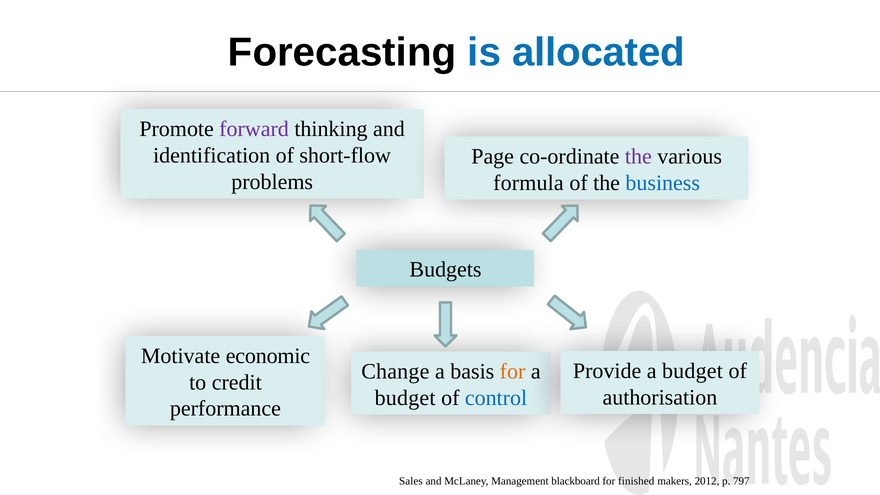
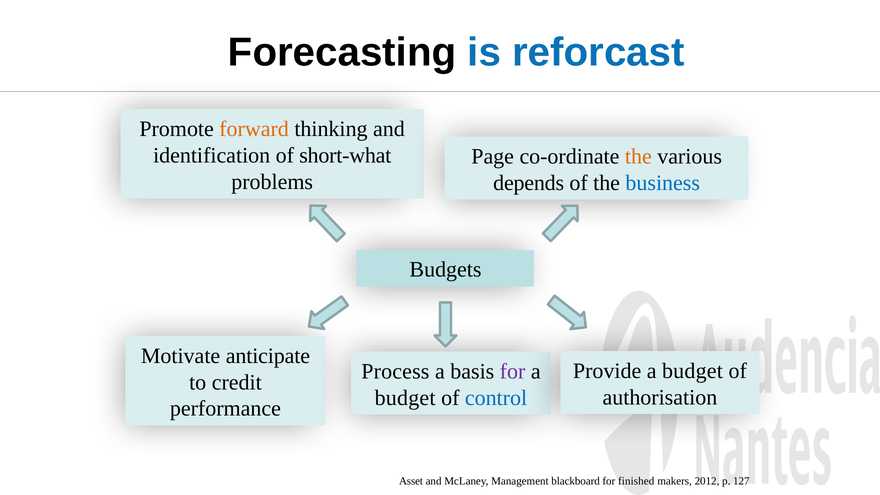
allocated: allocated -> reforcast
forward colour: purple -> orange
short-flow: short-flow -> short-what
the at (638, 157) colour: purple -> orange
formula: formula -> depends
economic: economic -> anticipate
Change: Change -> Process
for at (513, 372) colour: orange -> purple
Sales: Sales -> Asset
797: 797 -> 127
